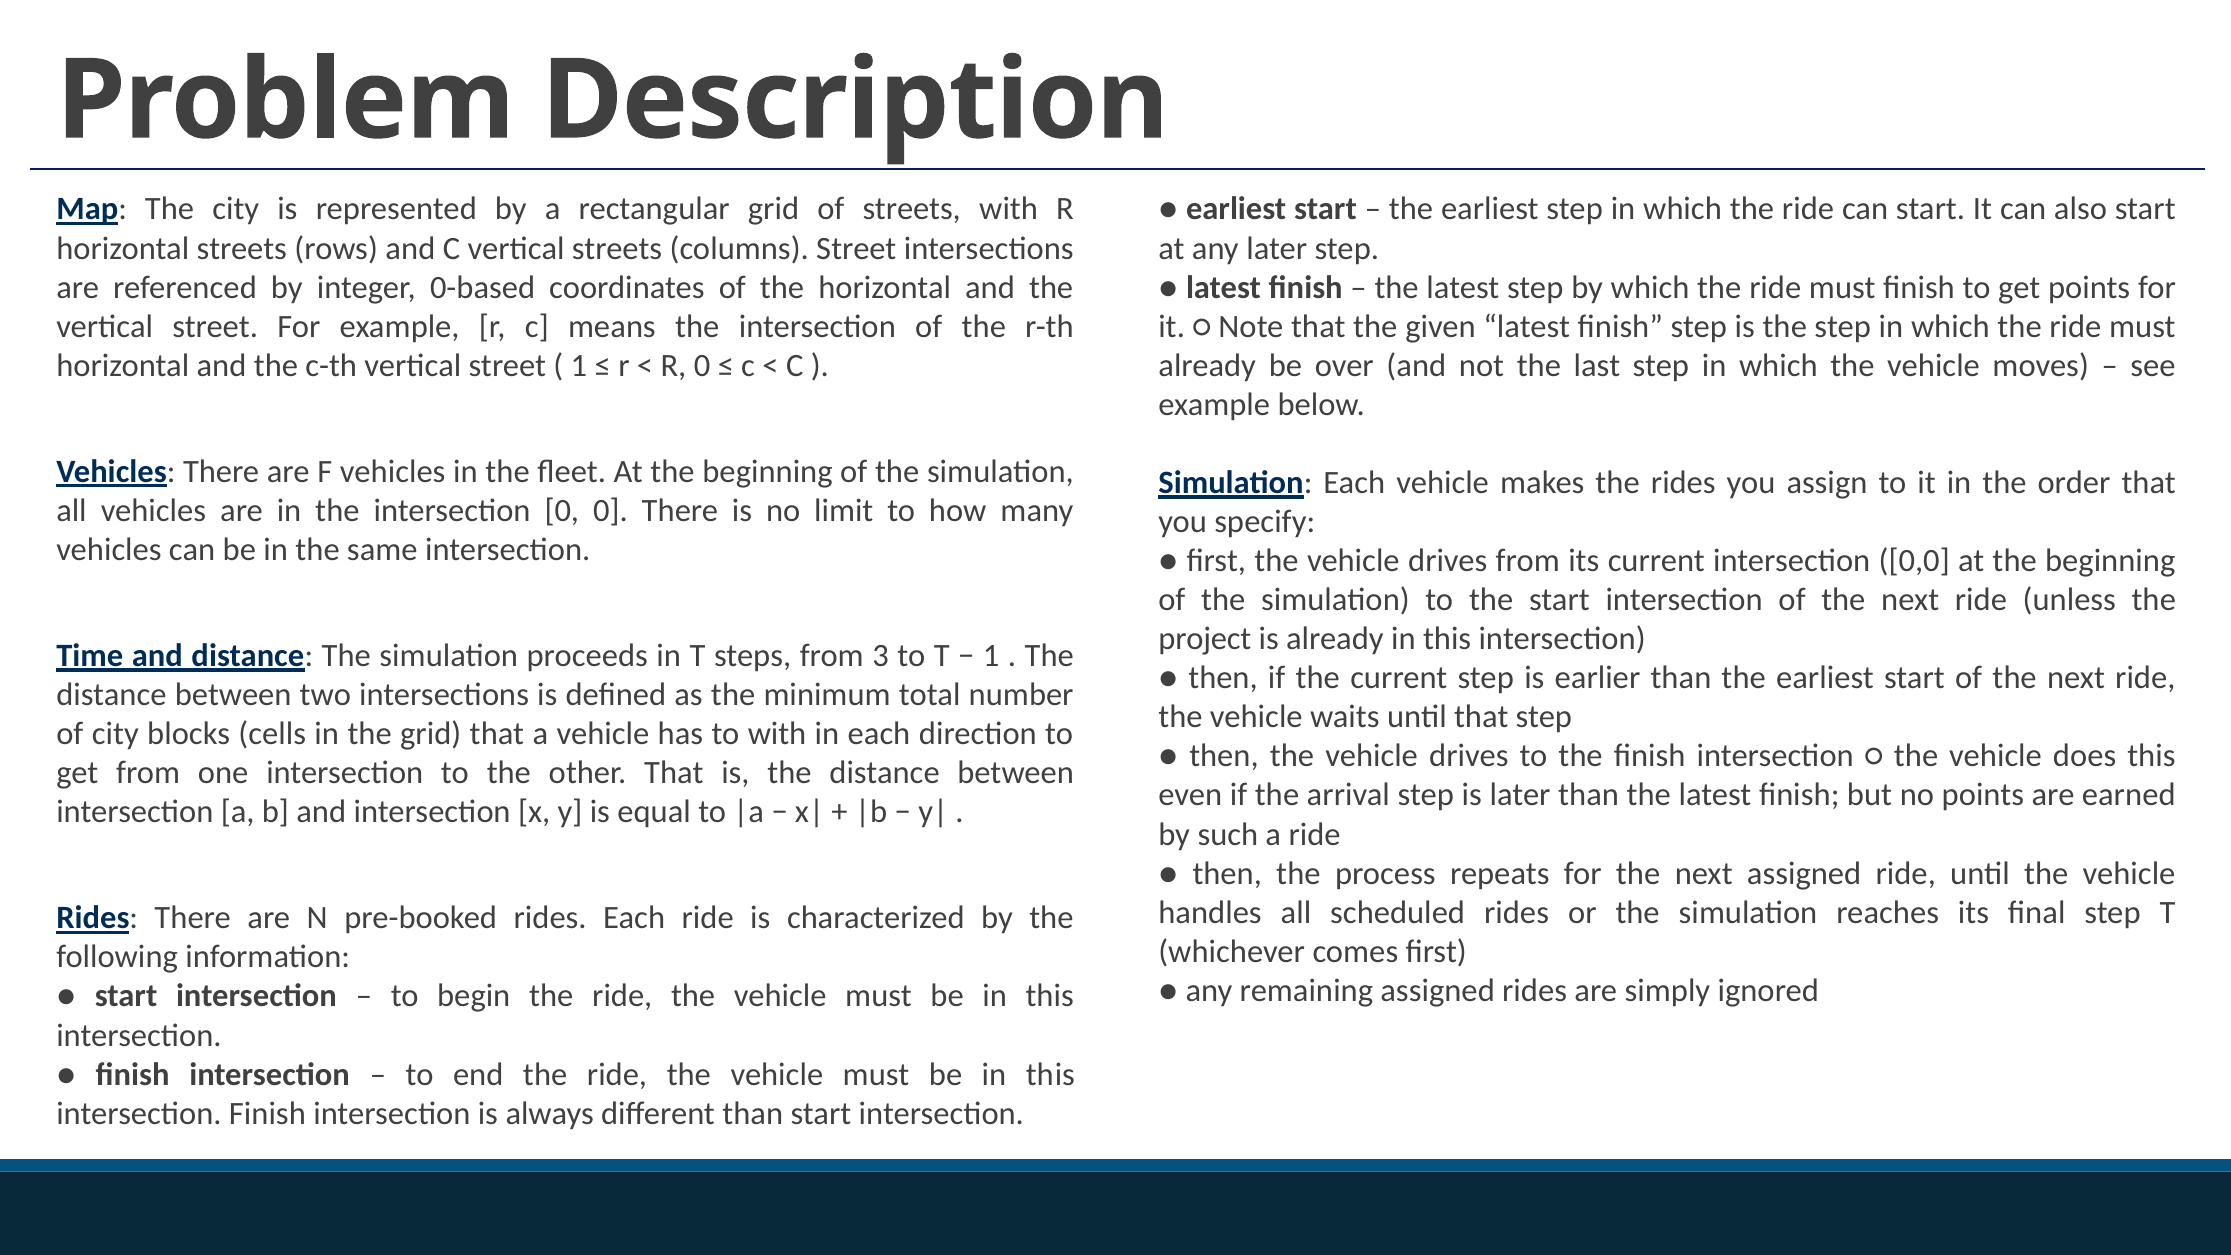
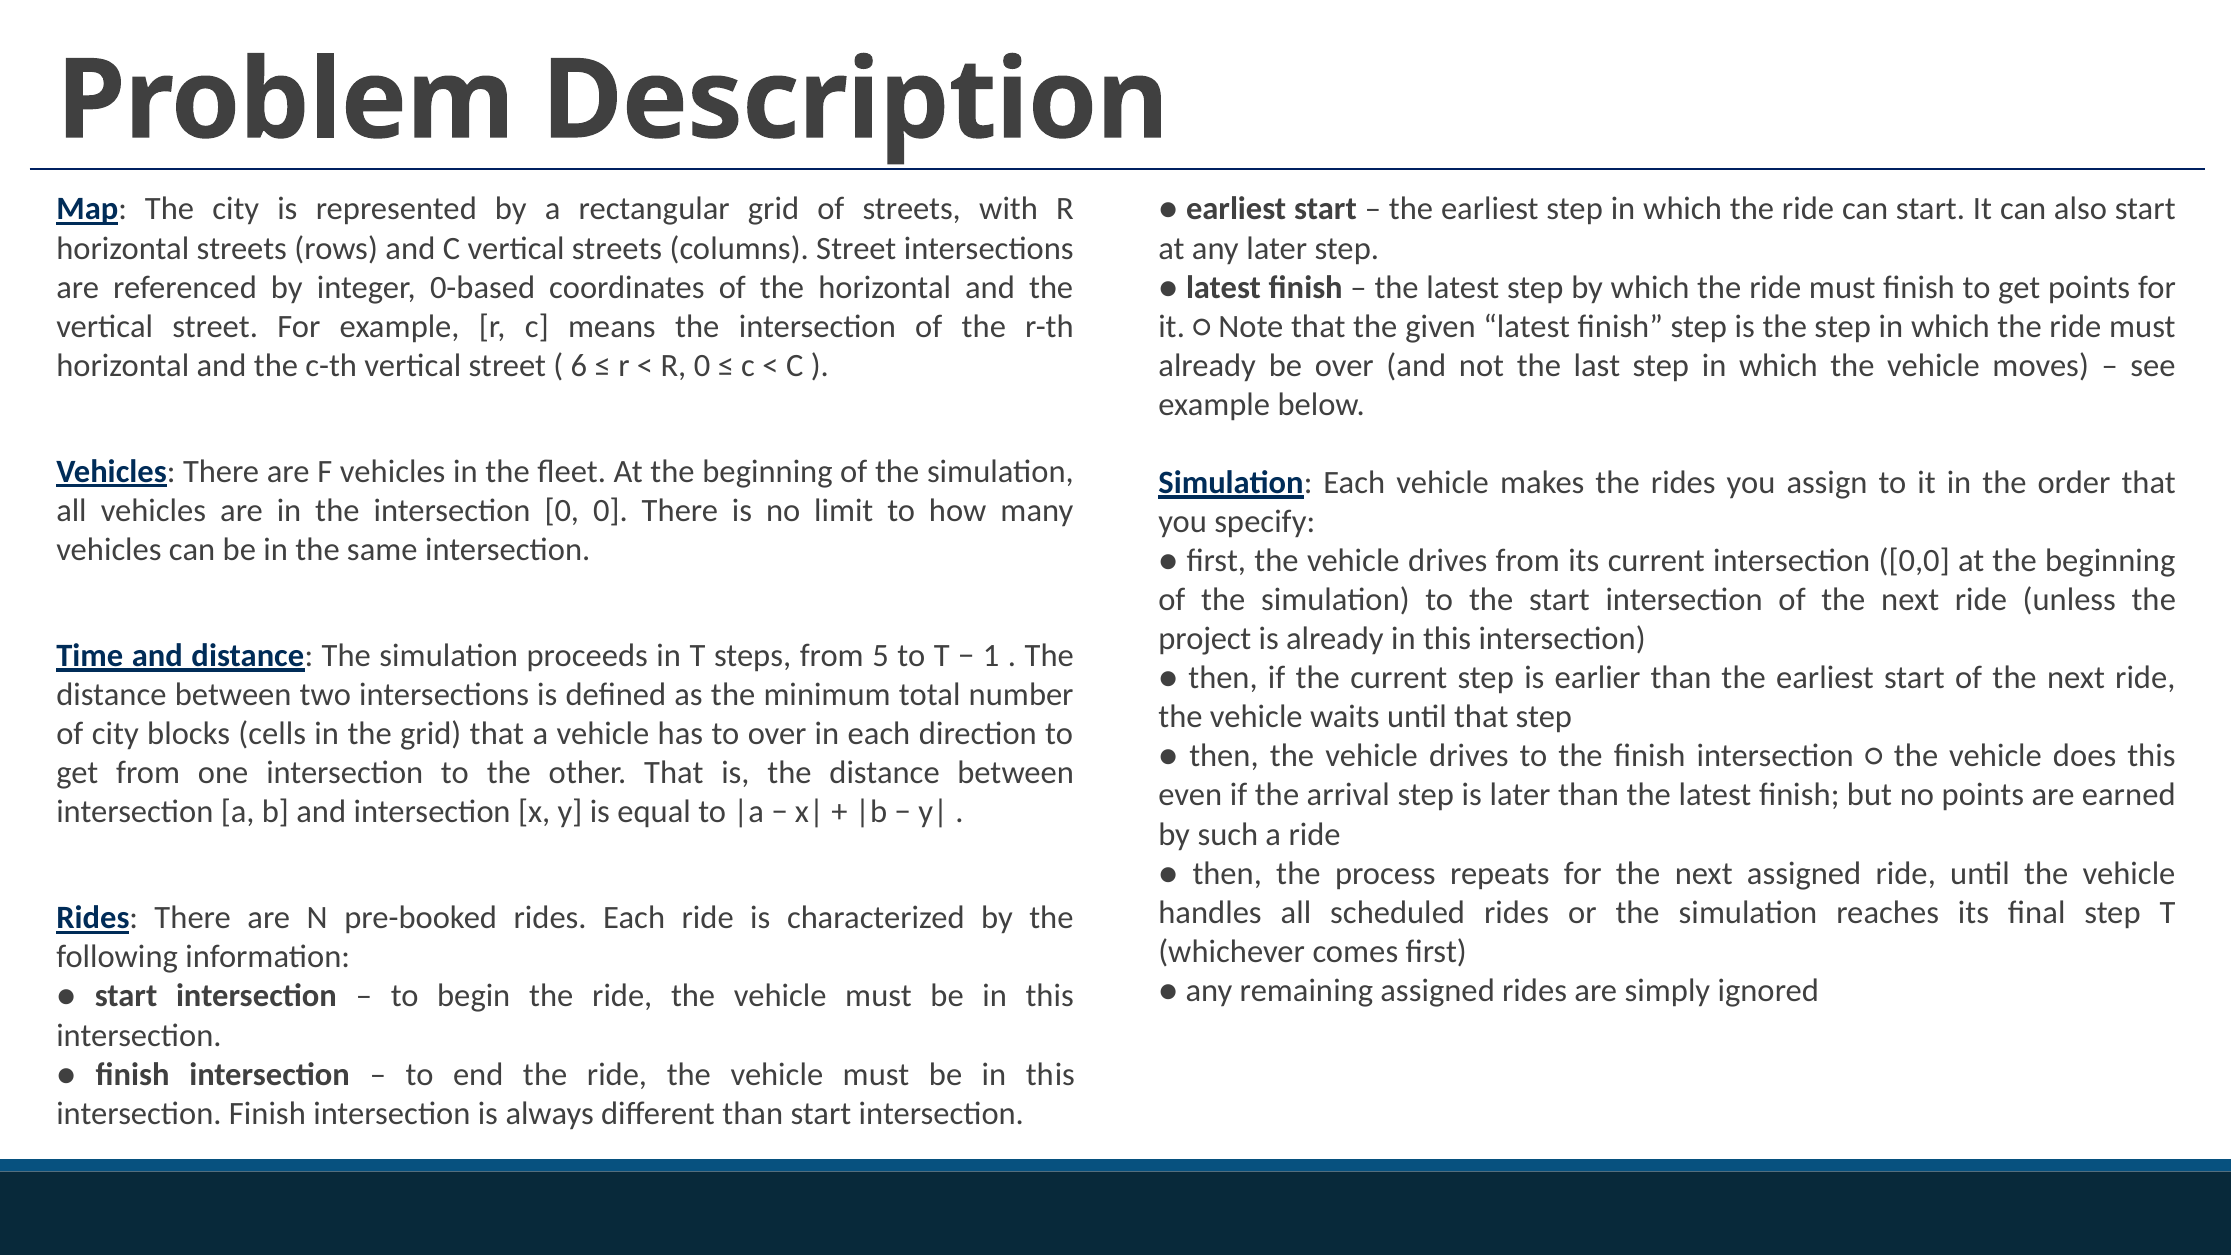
1 at (579, 365): 1 -> 6
3: 3 -> 5
to with: with -> over
